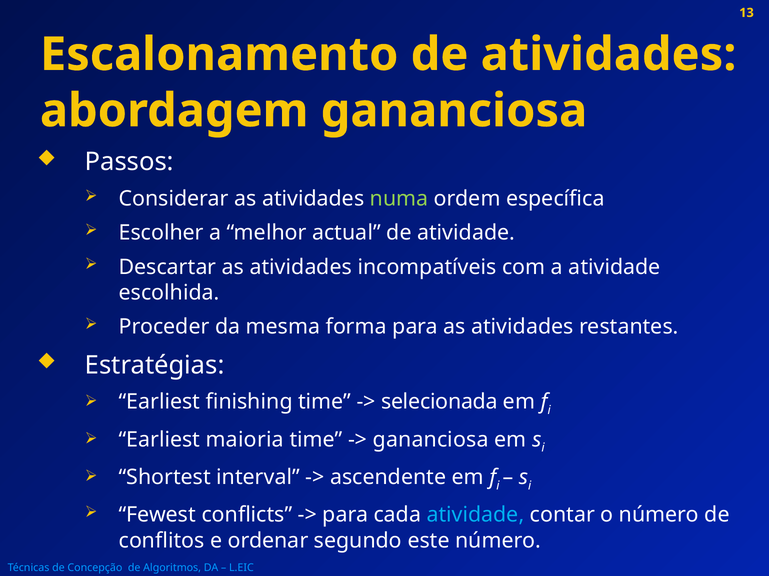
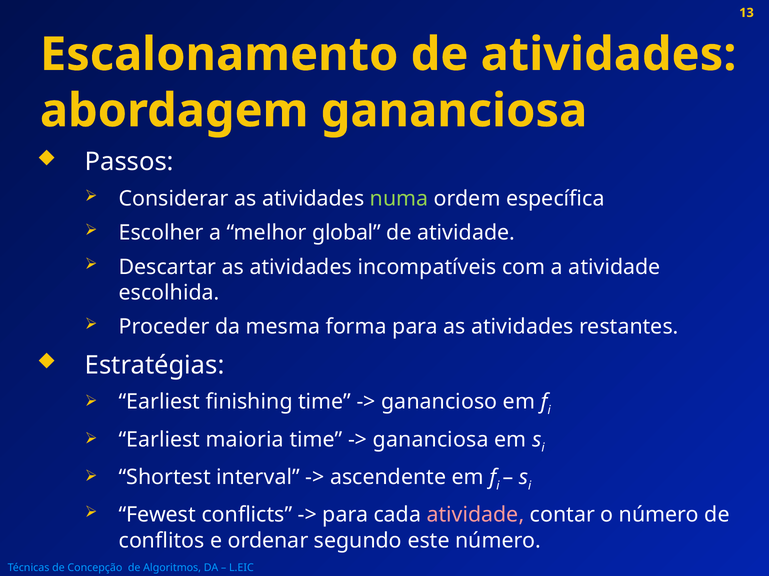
actual: actual -> global
selecionada: selecionada -> ganancioso
atividade at (475, 516) colour: light blue -> pink
